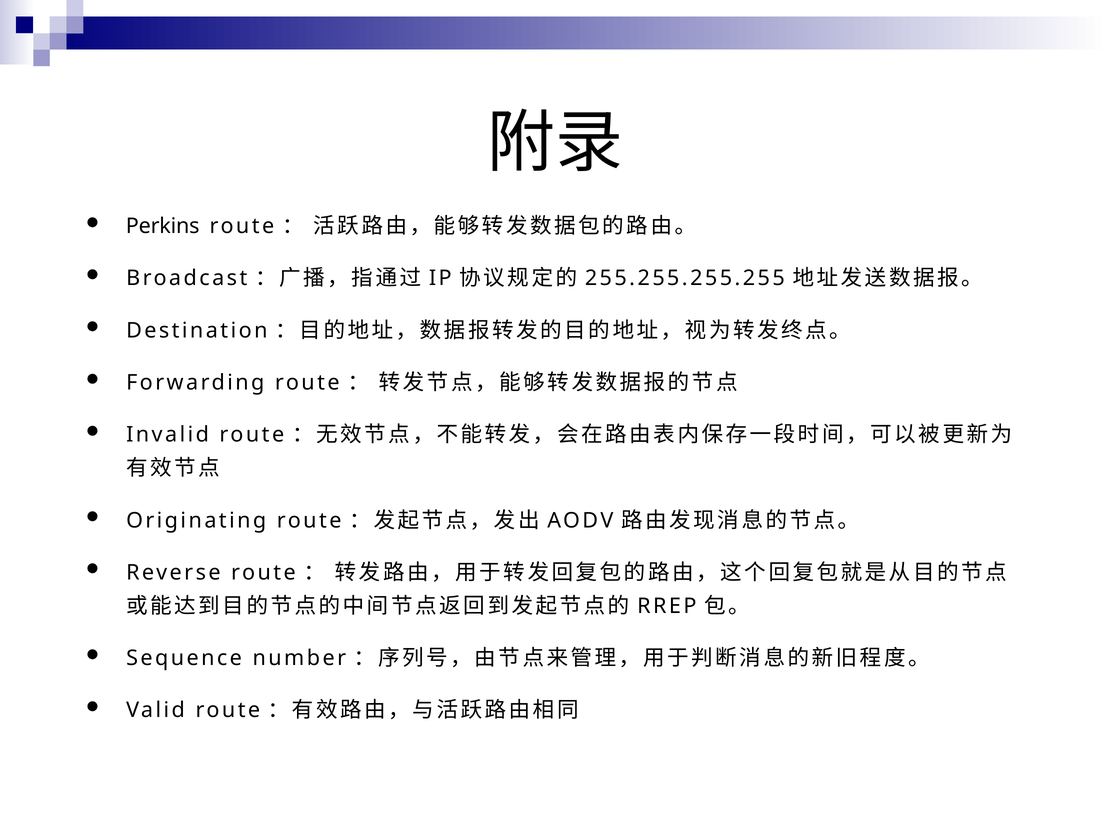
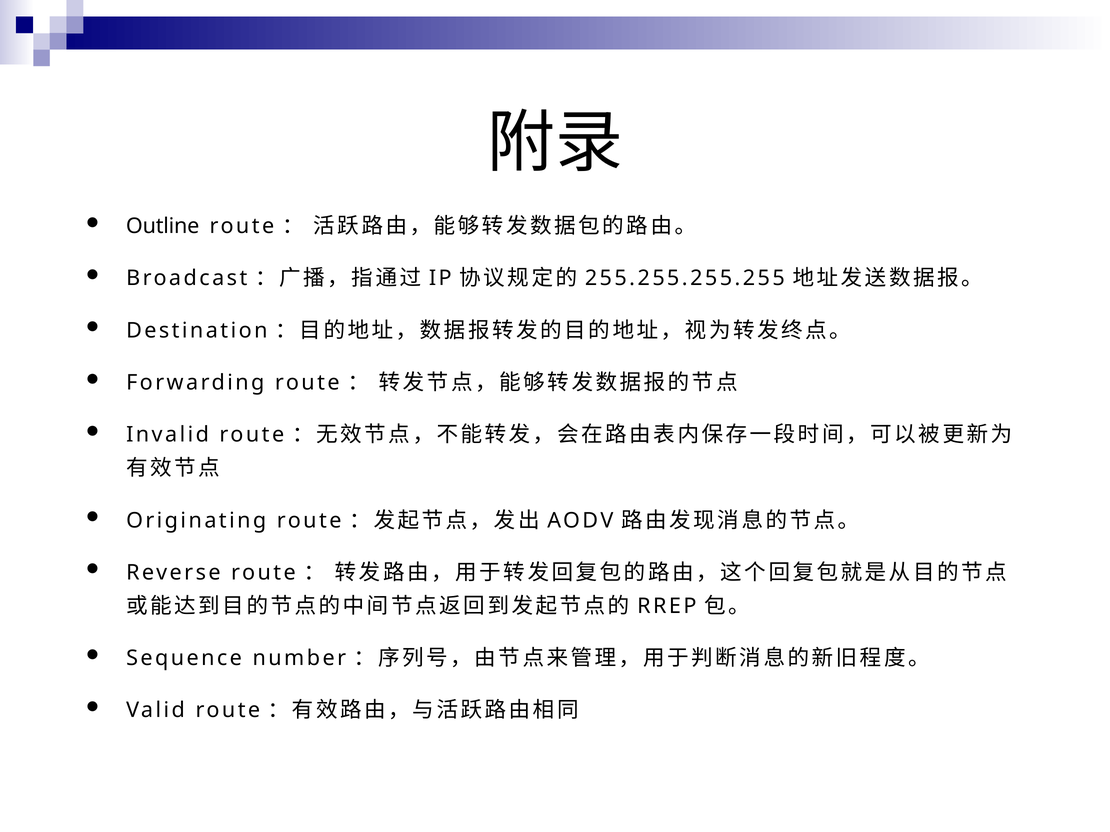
Perkins: Perkins -> Outline
